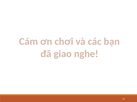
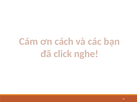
chơi: chơi -> cách
giao: giao -> click
